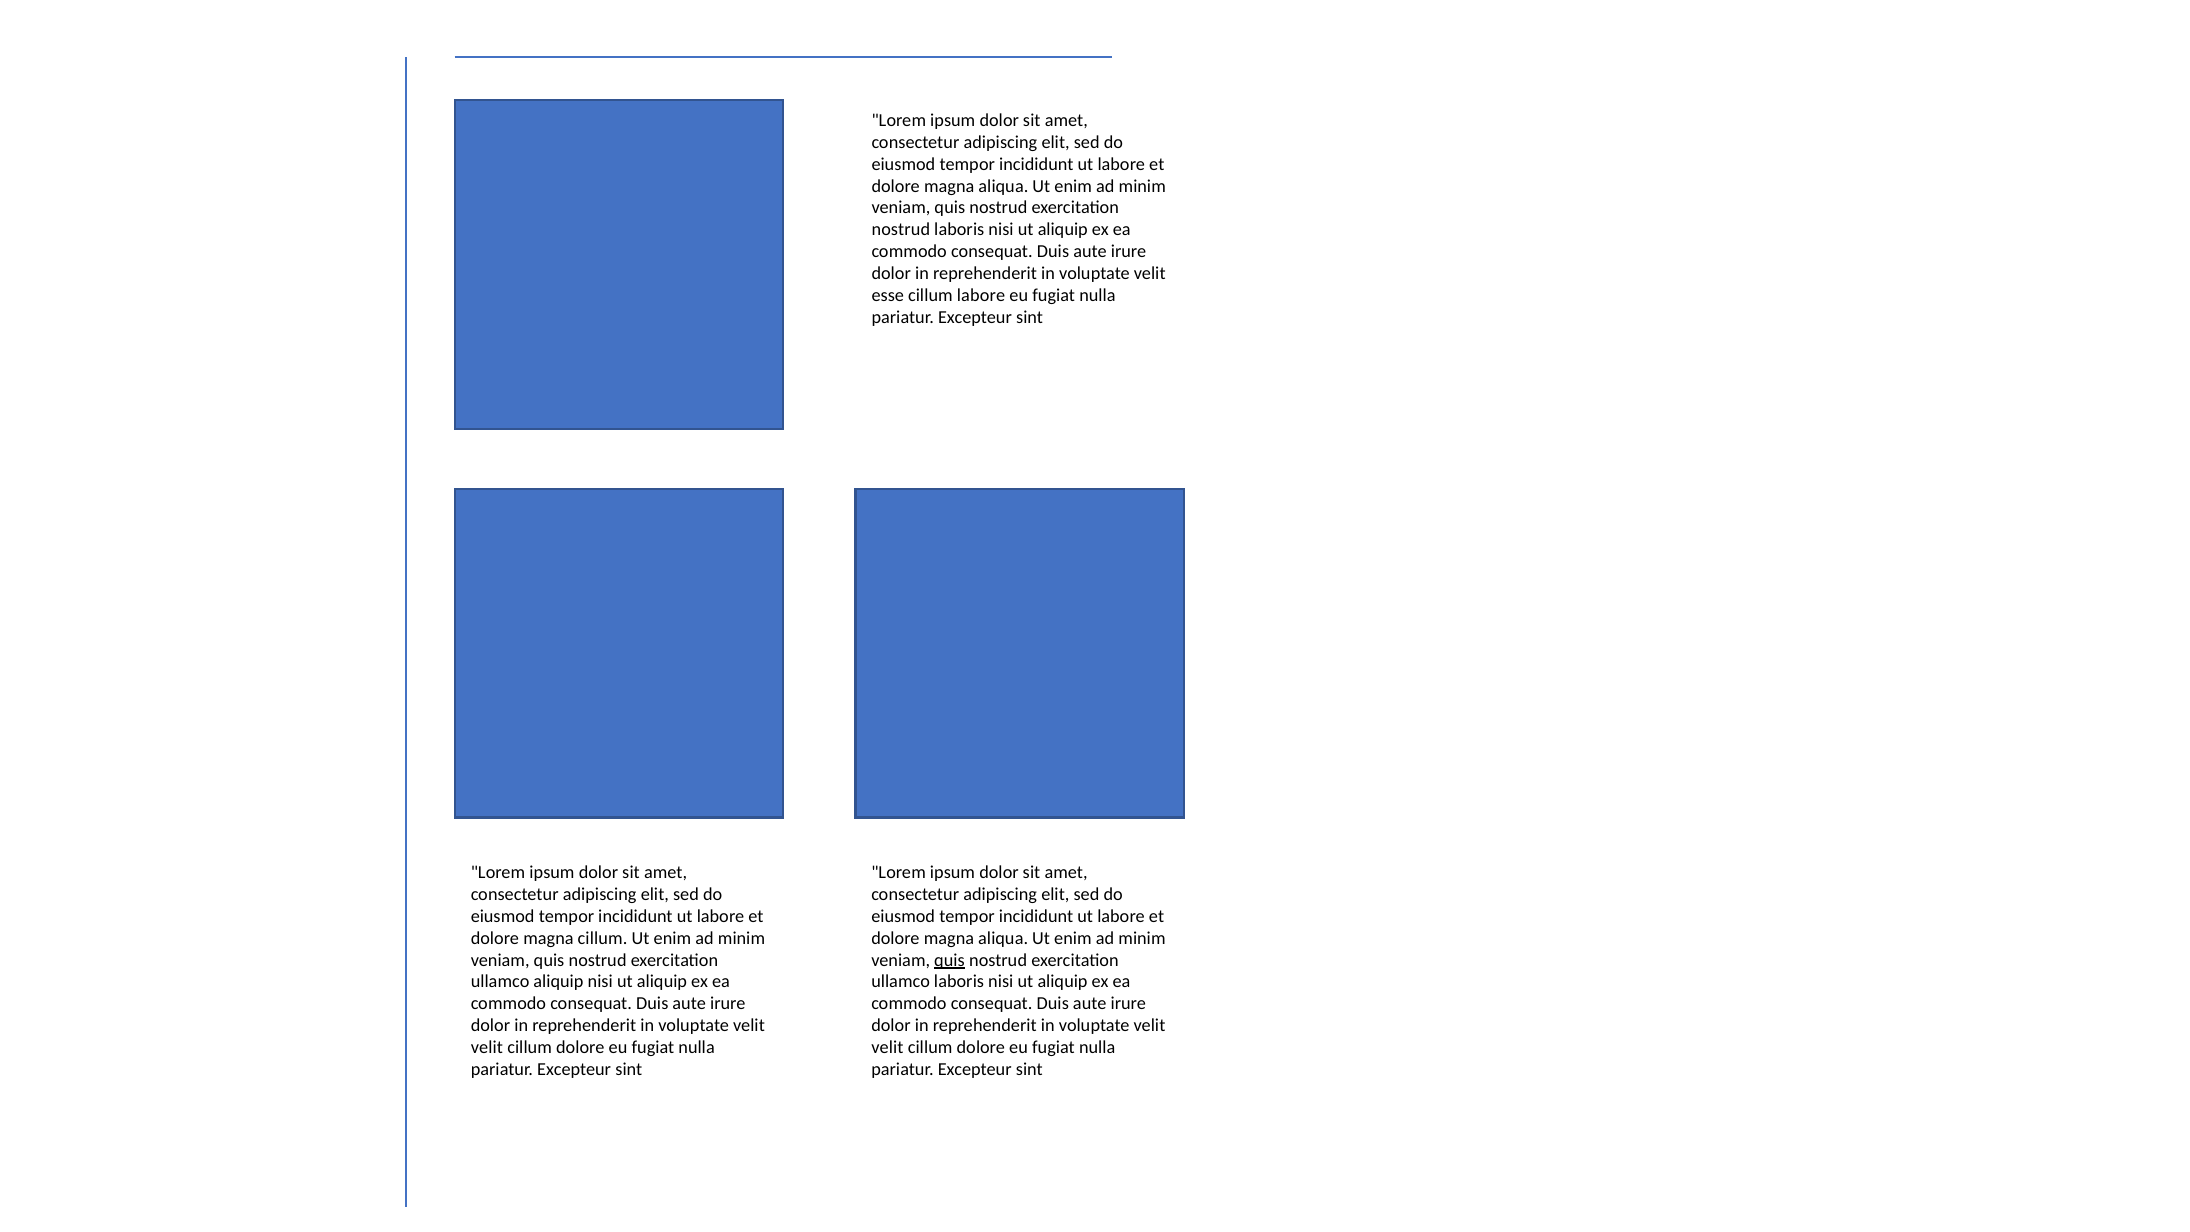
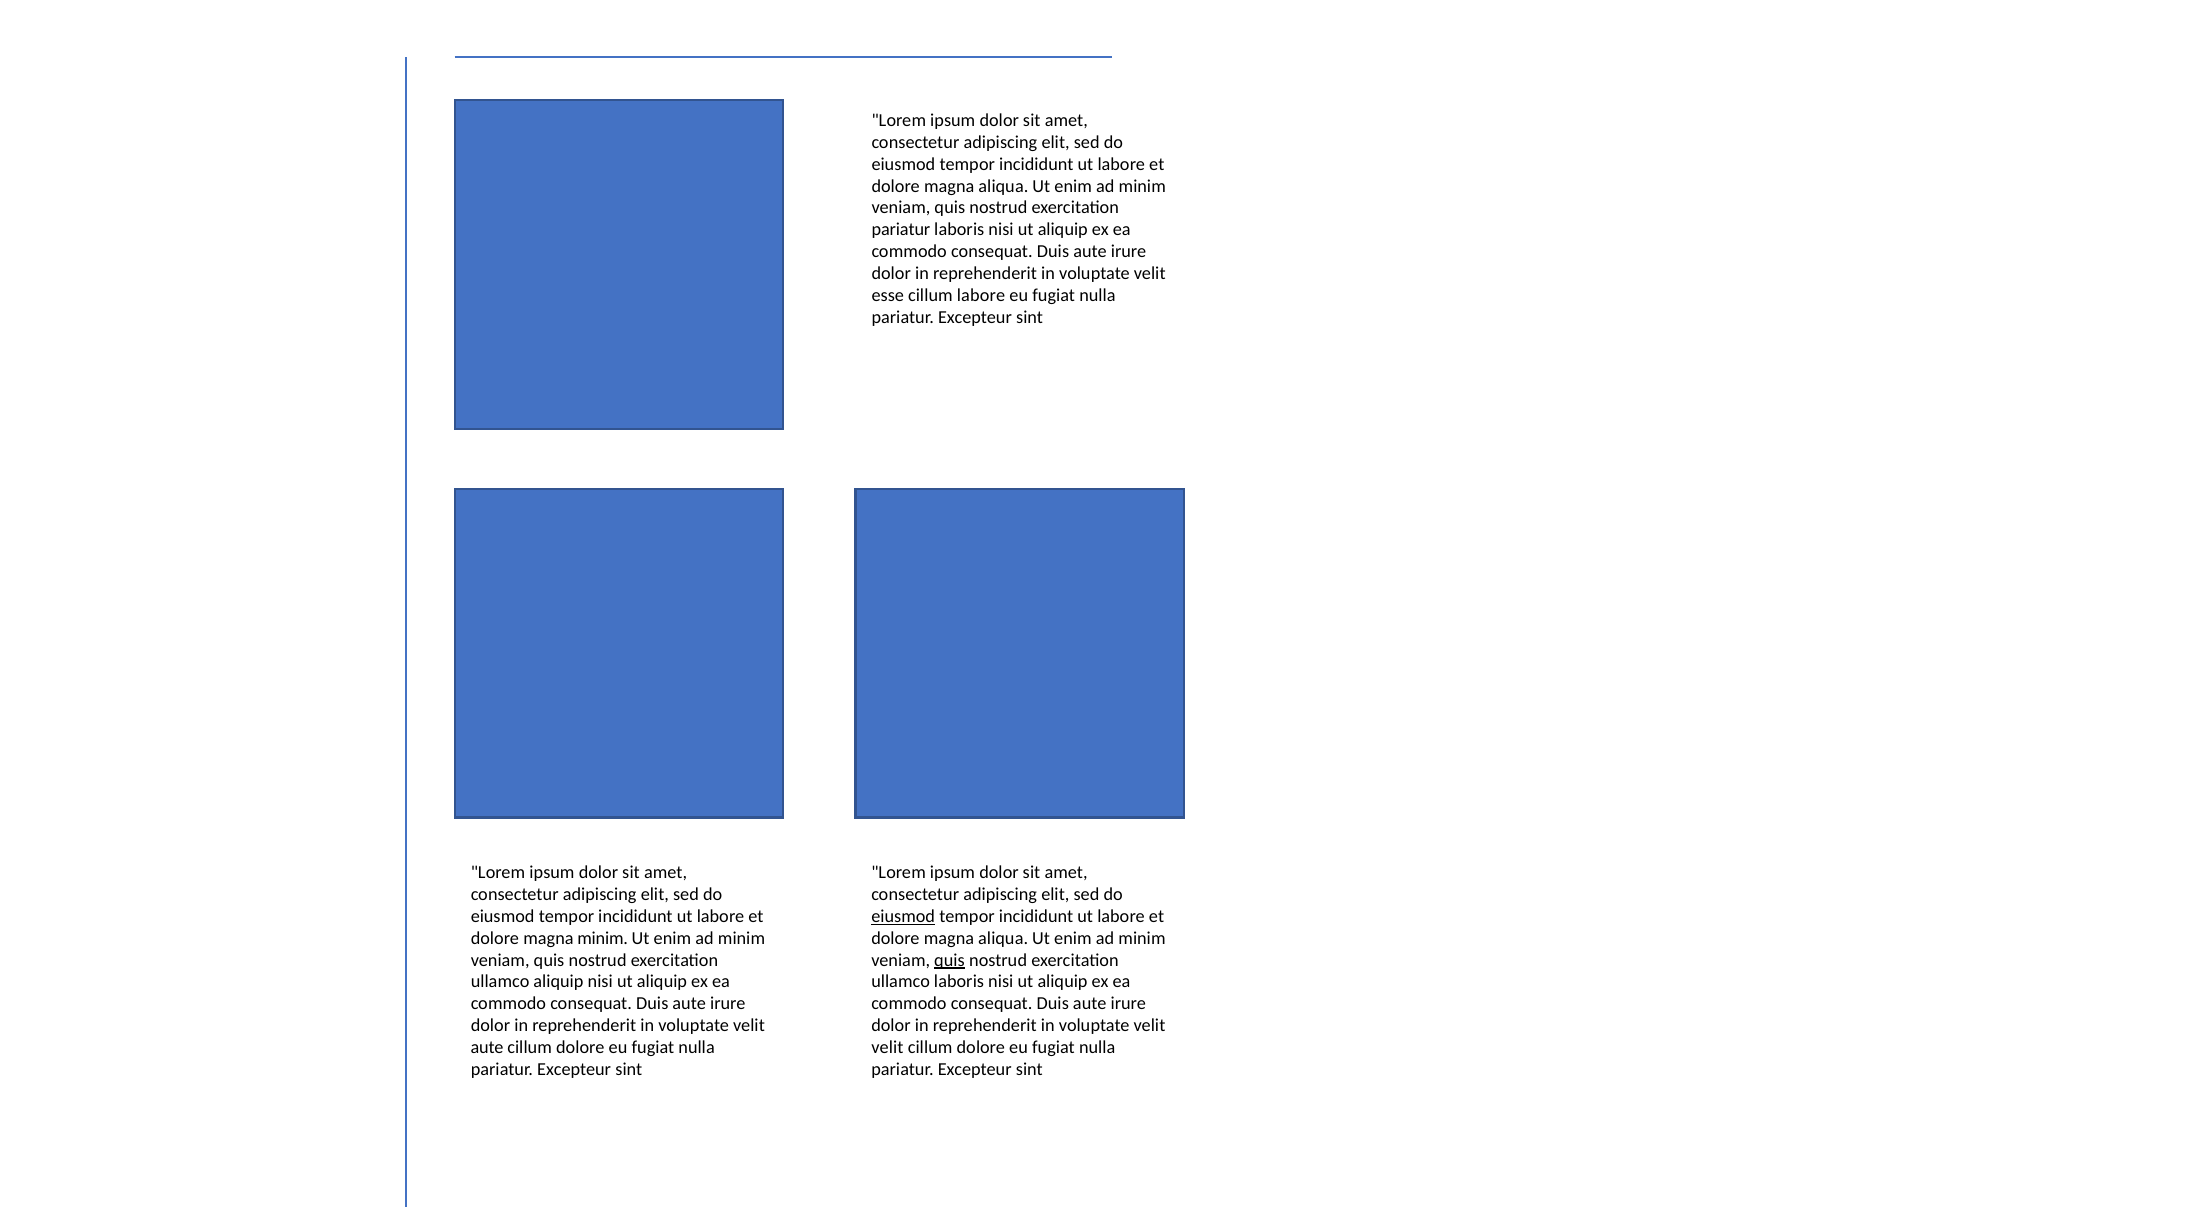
nostrud at (901, 230): nostrud -> pariatur
eiusmod at (903, 916) underline: none -> present
magna cillum: cillum -> minim
velit at (487, 1047): velit -> aute
